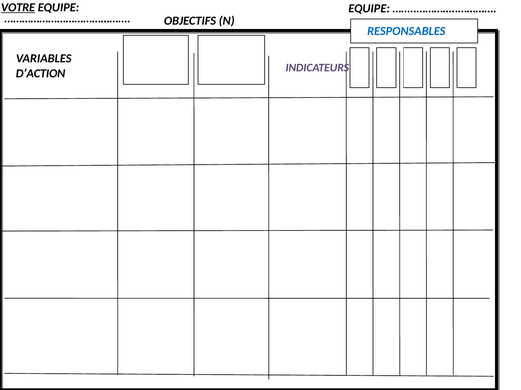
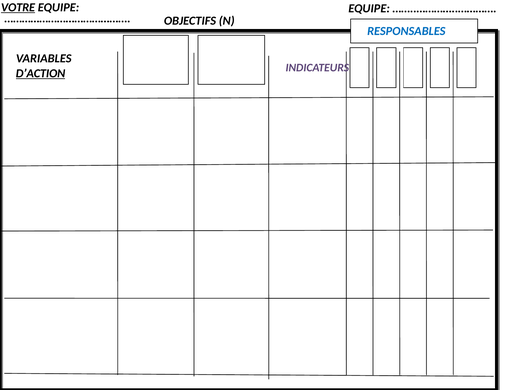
D’ACTION underline: none -> present
